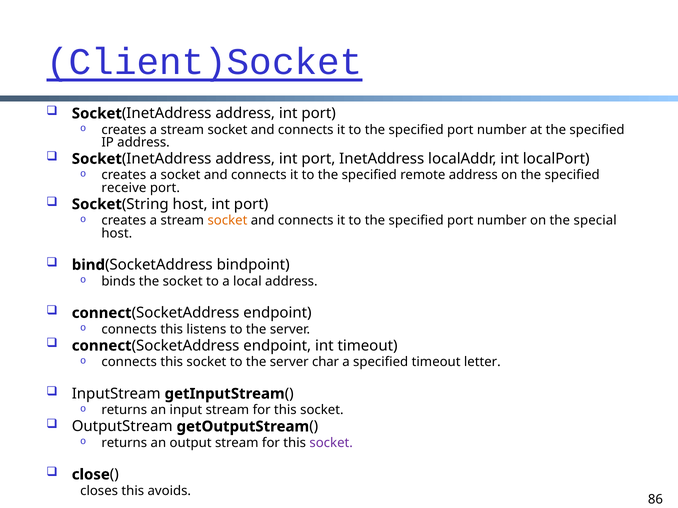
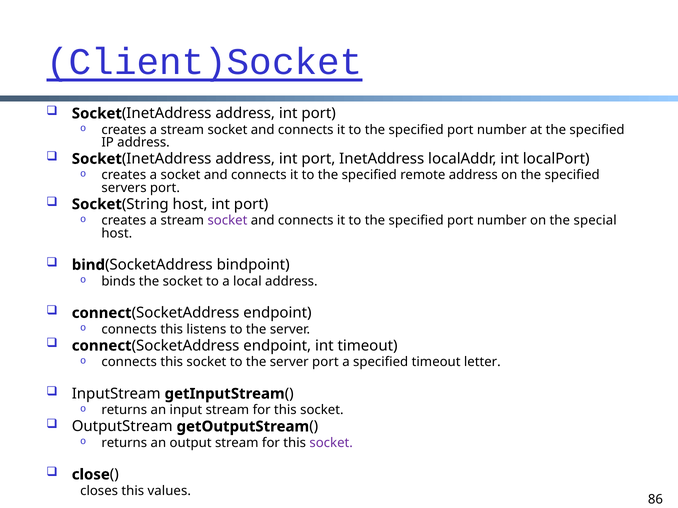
receive: receive -> servers
socket at (227, 221) colour: orange -> purple
server char: char -> port
avoids: avoids -> values
